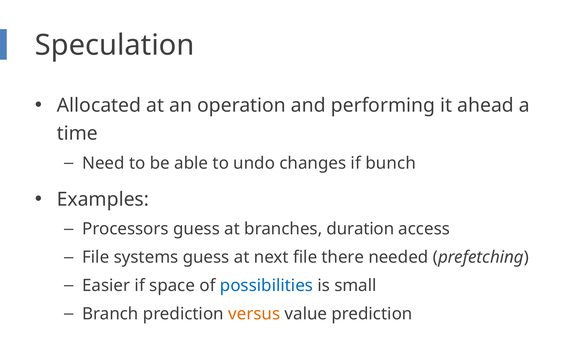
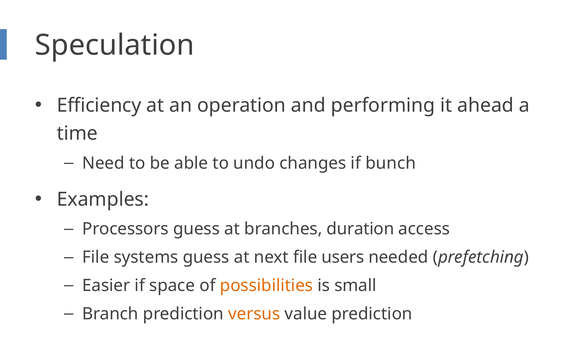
Allocated: Allocated -> Efficiency
there: there -> users
possibilities colour: blue -> orange
